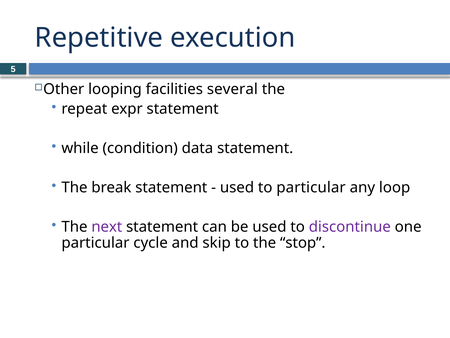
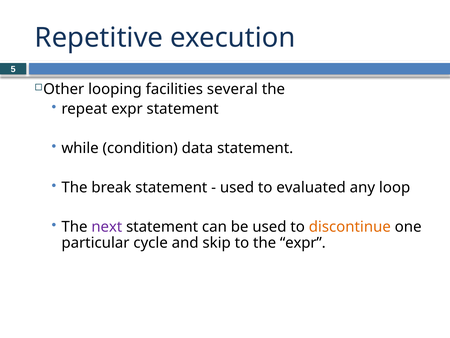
to particular: particular -> evaluated
discontinue colour: purple -> orange
the stop: stop -> expr
